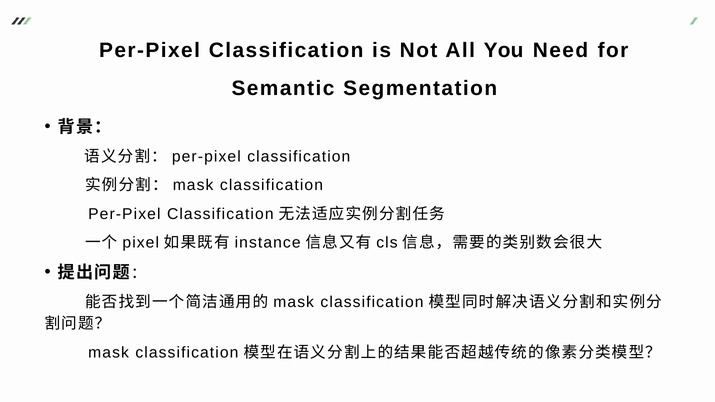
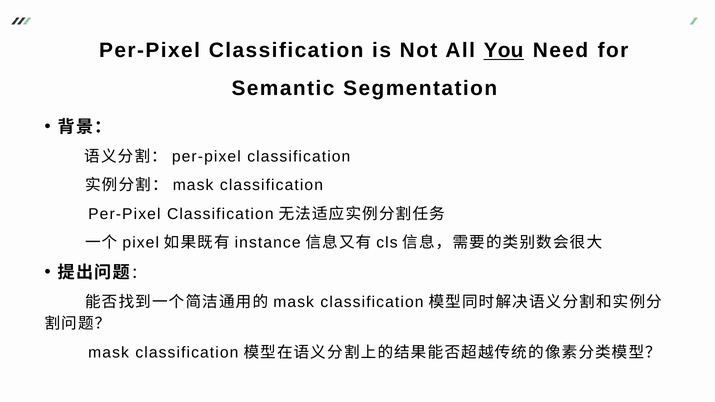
You underline: none -> present
